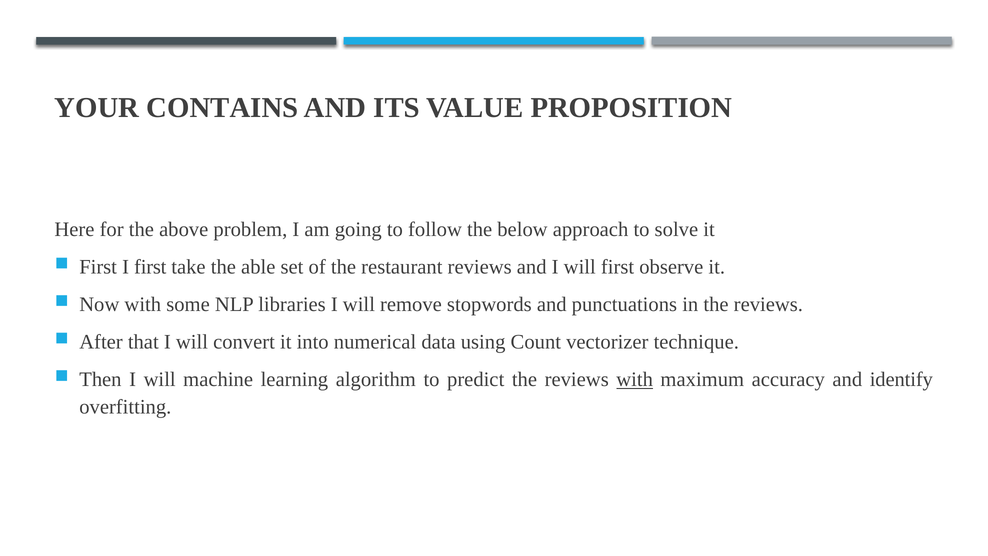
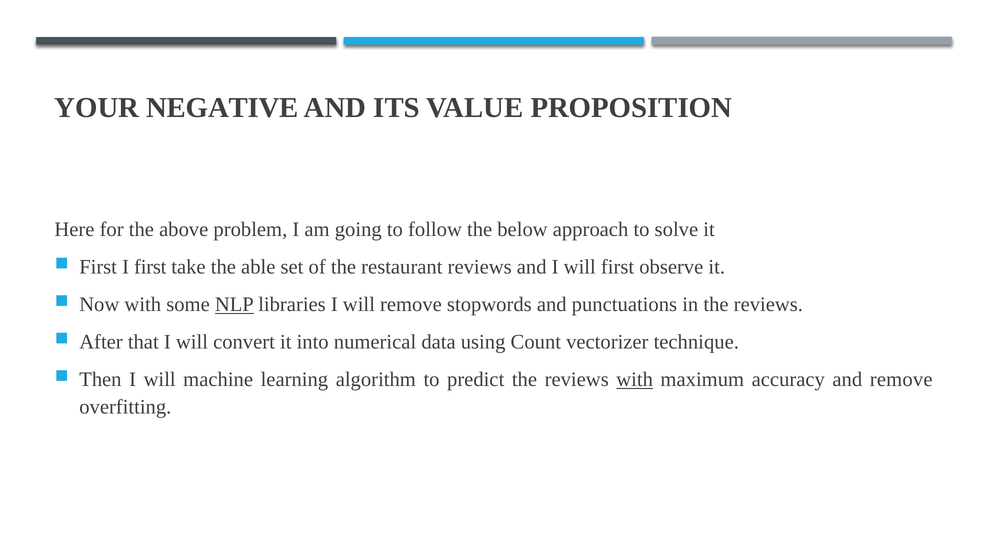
CONTAINS: CONTAINS -> NEGATIVE
NLP underline: none -> present
and identify: identify -> remove
